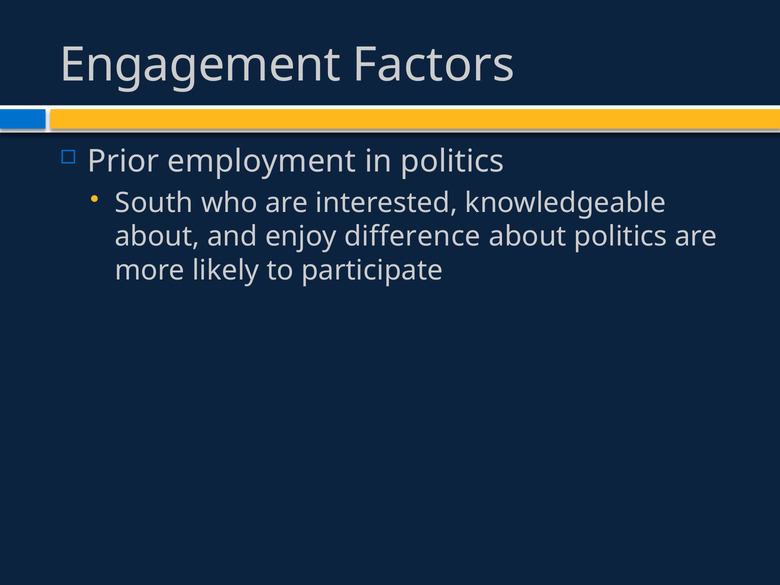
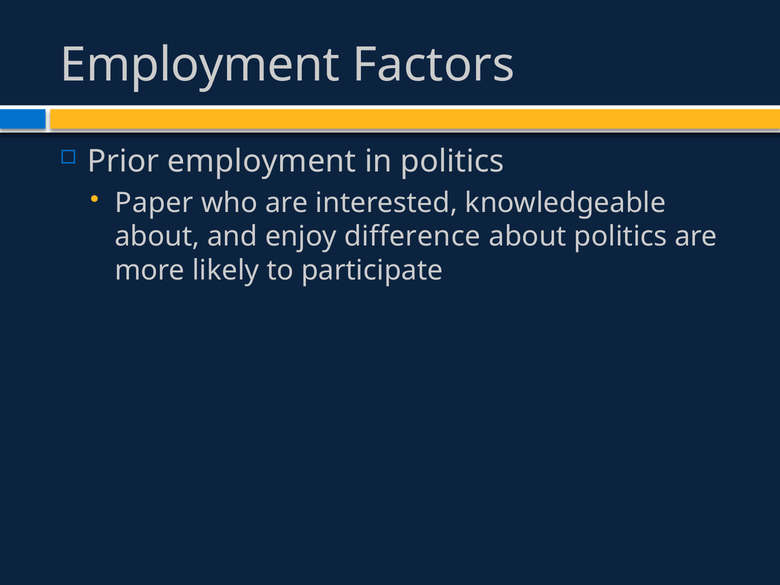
Engagement at (200, 65): Engagement -> Employment
South: South -> Paper
